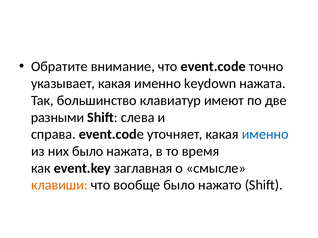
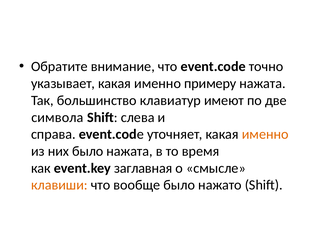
keydown: keydown -> примеру
разными: разными -> символа
именно at (265, 135) colour: blue -> orange
